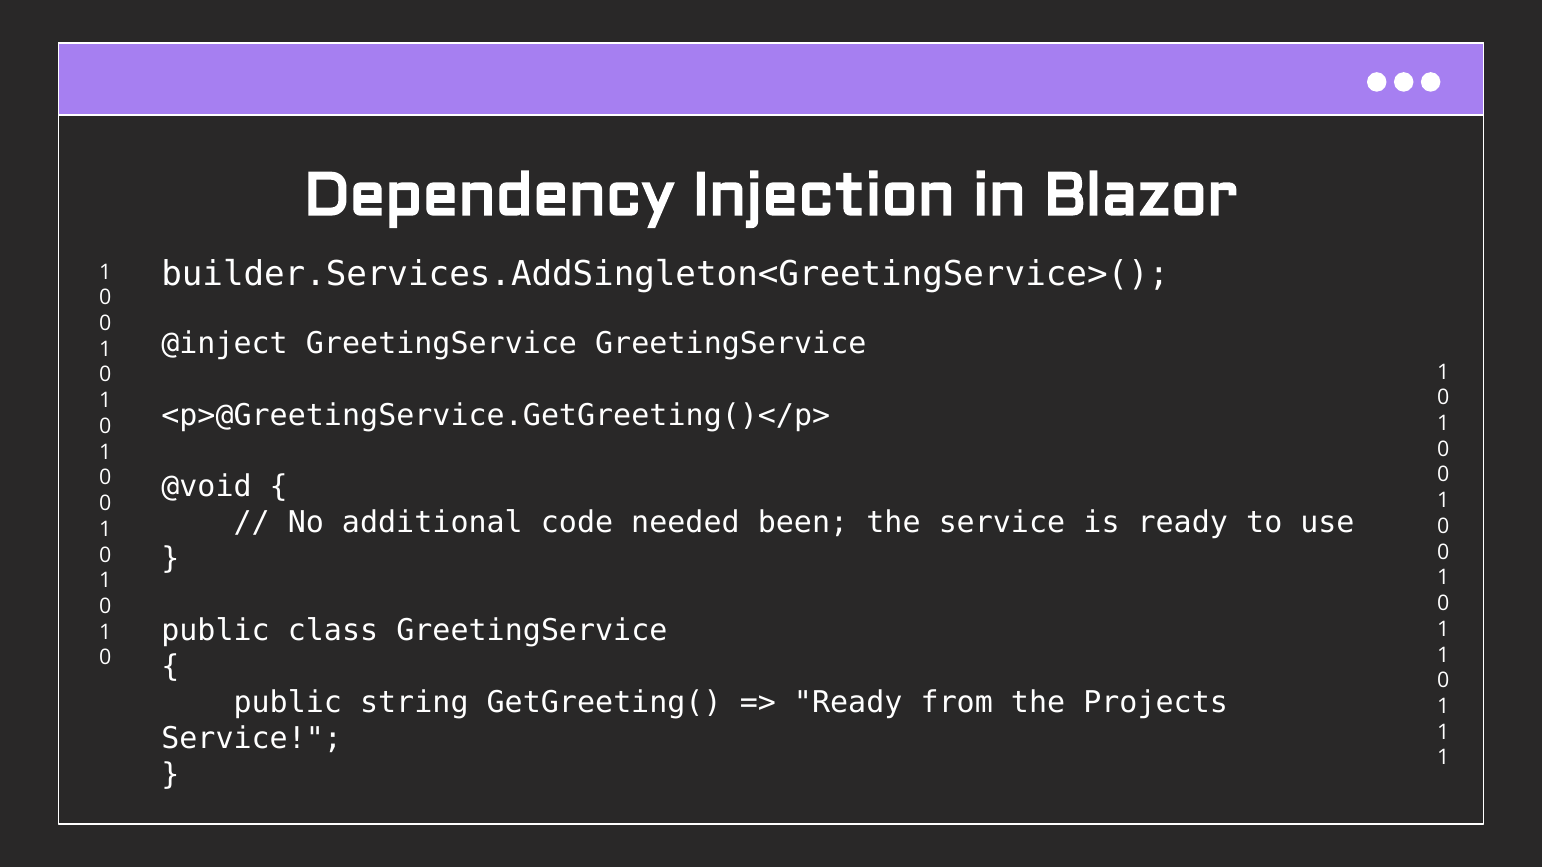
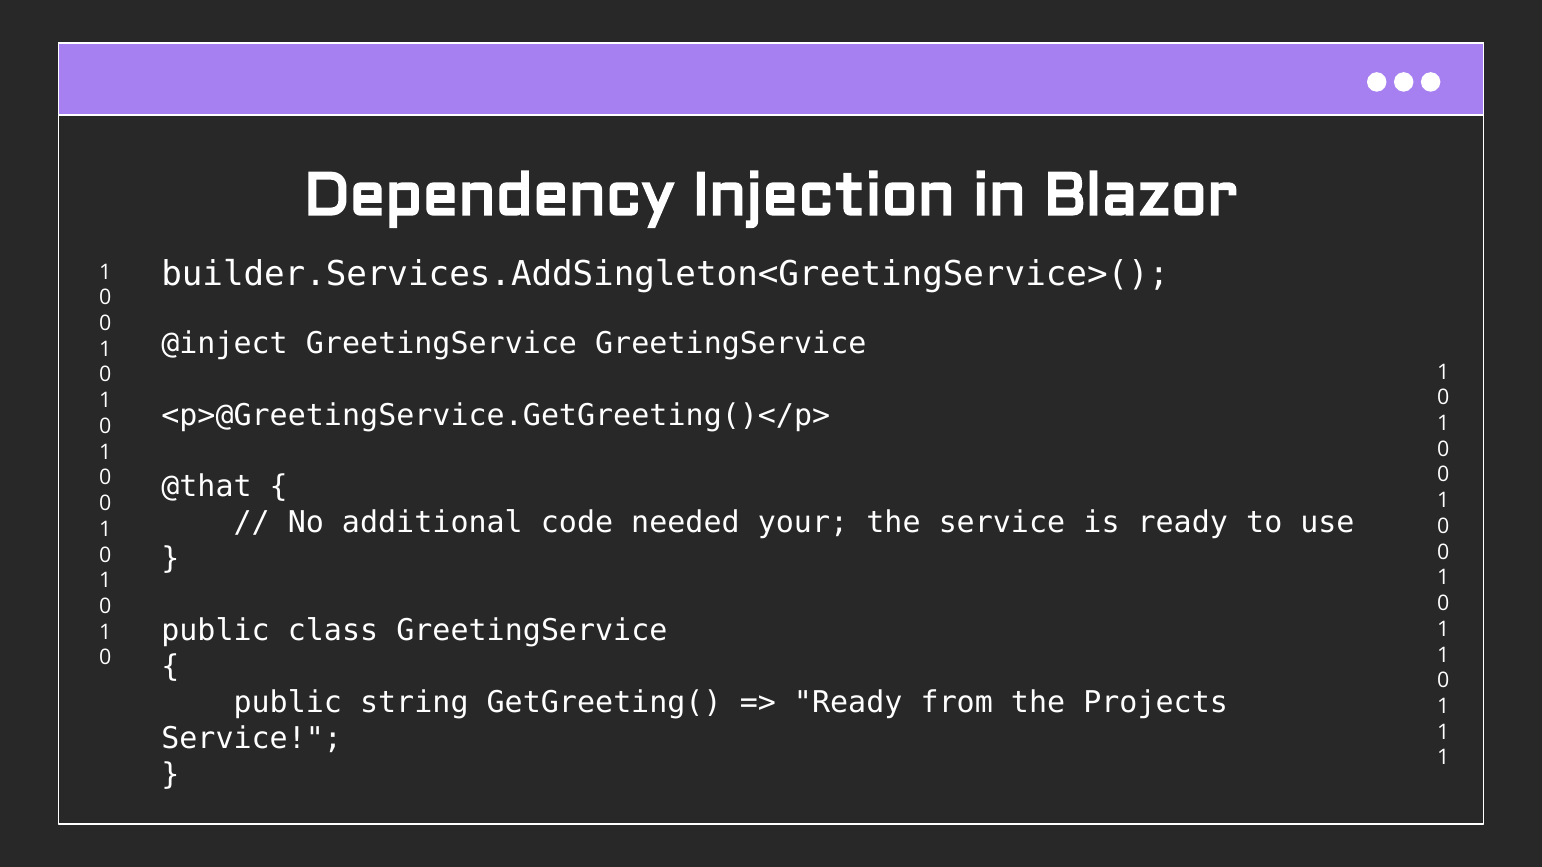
@void: @void -> @that
been: been -> your
